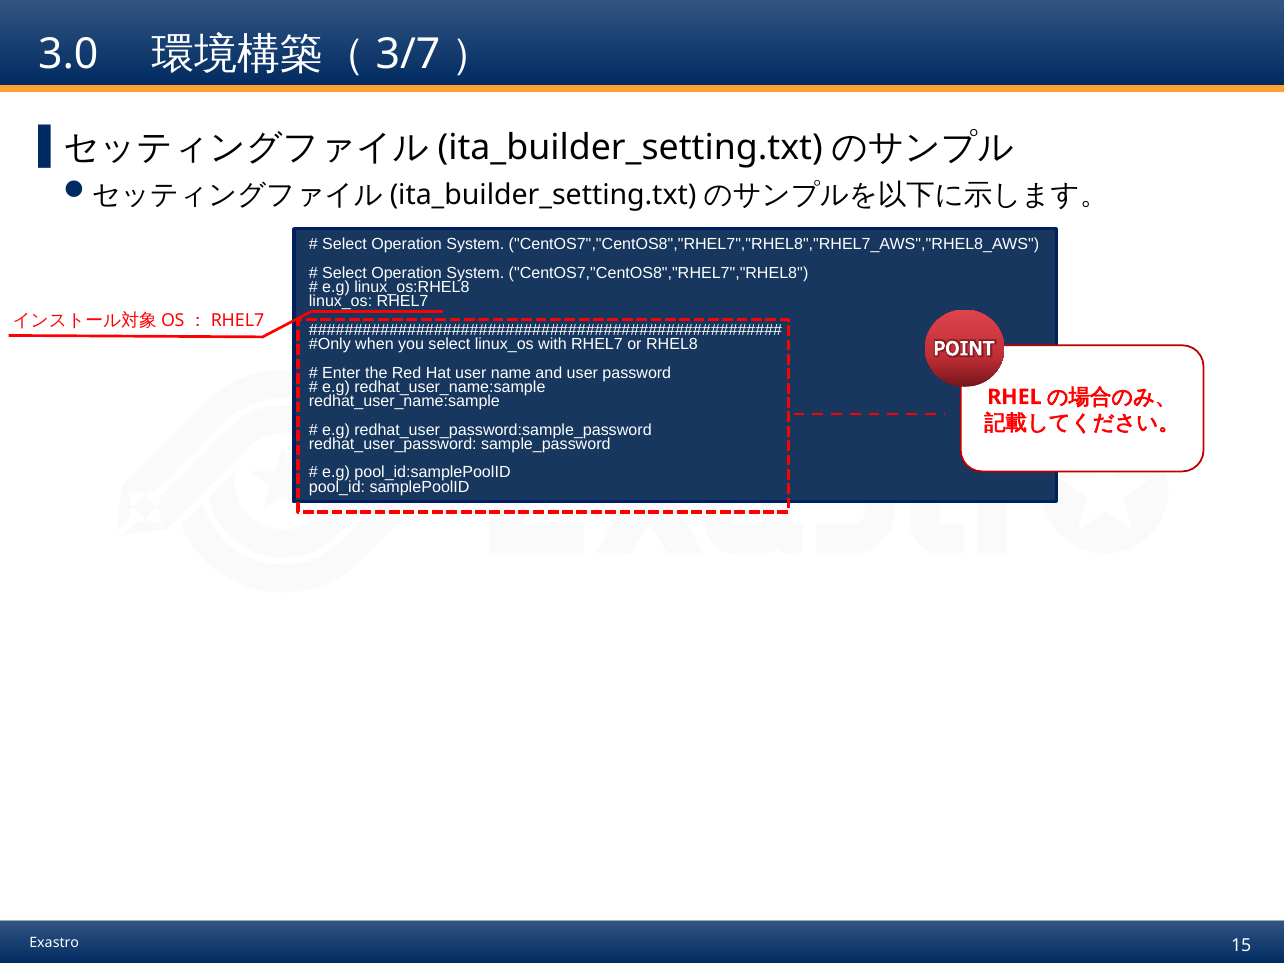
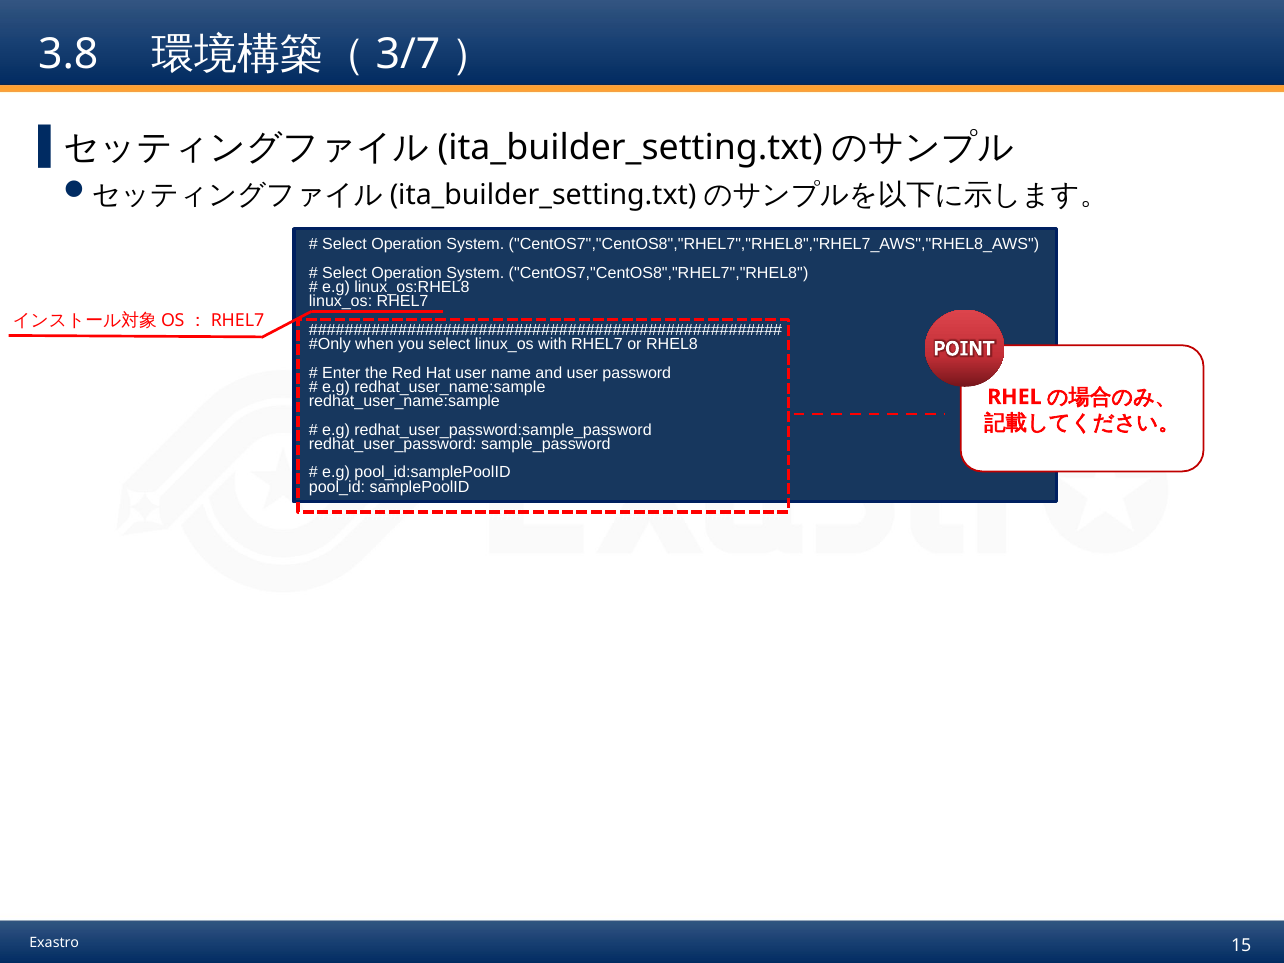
3.0: 3.0 -> 3.8
